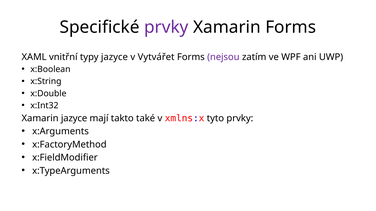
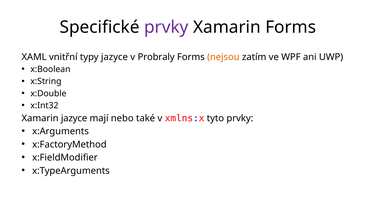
Vytvářet: Vytvářet -> Probraly
nejsou colour: purple -> orange
takto: takto -> nebo
